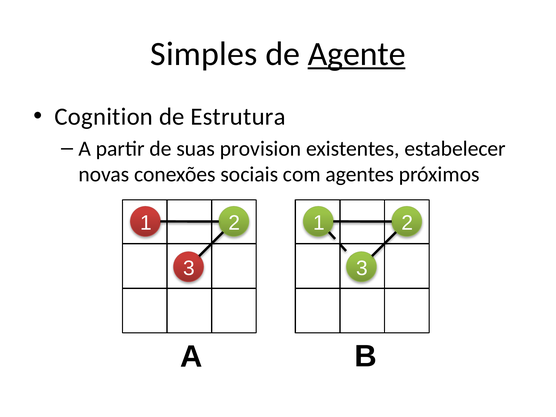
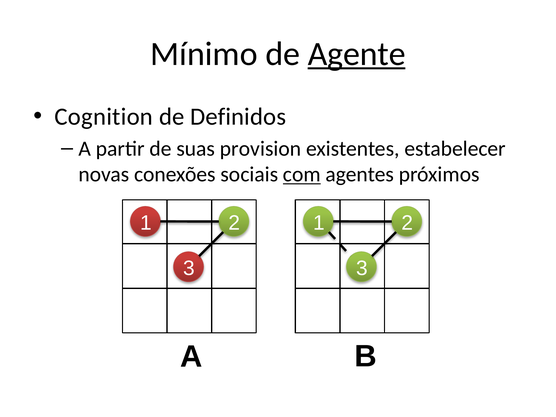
Simples: Simples -> Mínimo
Estrutura: Estrutura -> Definidos
com underline: none -> present
